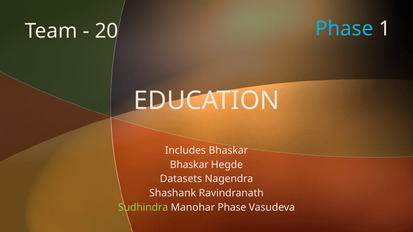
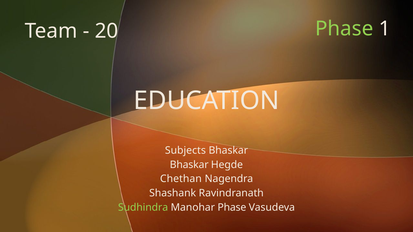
Phase at (344, 29) colour: light blue -> light green
Includes: Includes -> Subjects
Datasets: Datasets -> Chethan
